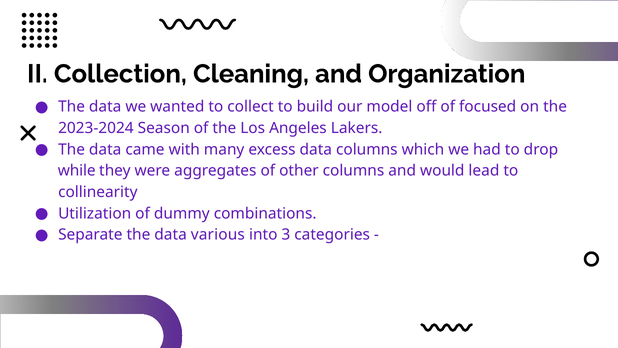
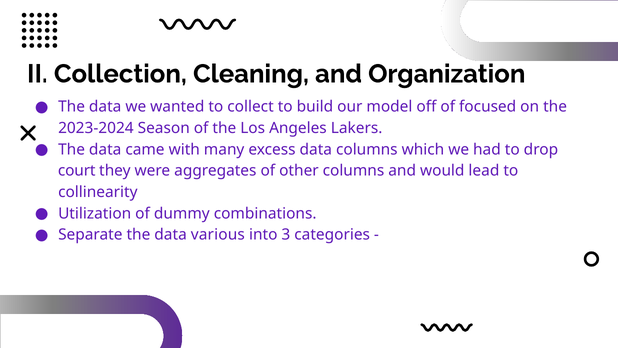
while: while -> court
